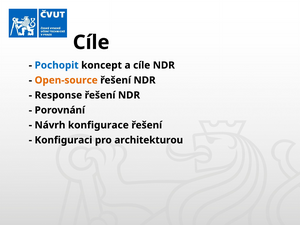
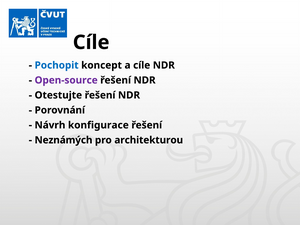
Open-source colour: orange -> purple
Response: Response -> Otestujte
Konfiguraci: Konfiguraci -> Neznámých
